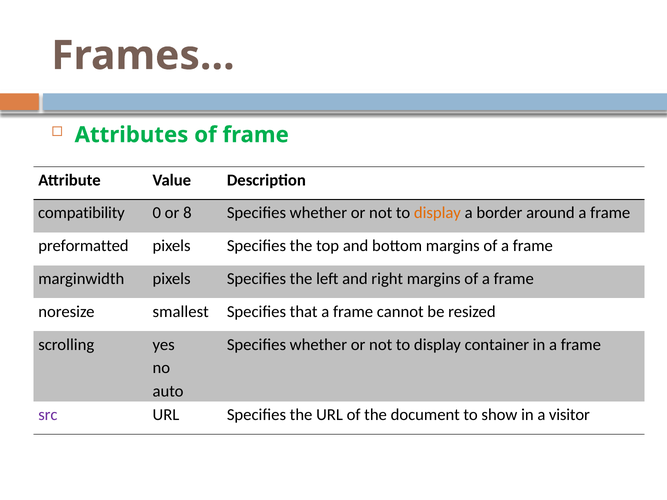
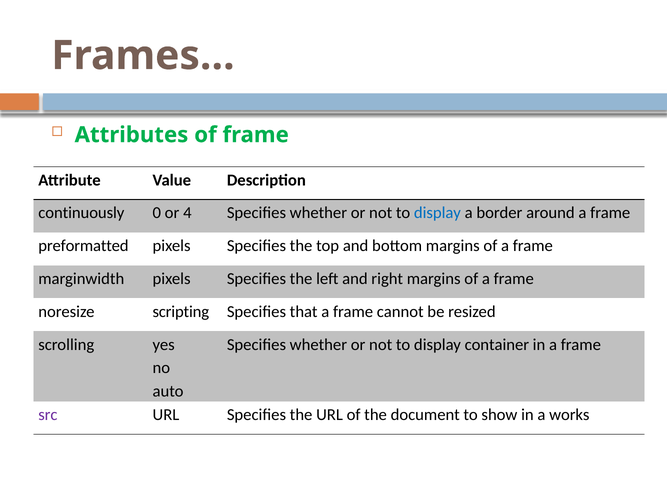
compatibility: compatibility -> continuously
8: 8 -> 4
display at (437, 213) colour: orange -> blue
smallest: smallest -> scripting
visitor: visitor -> works
